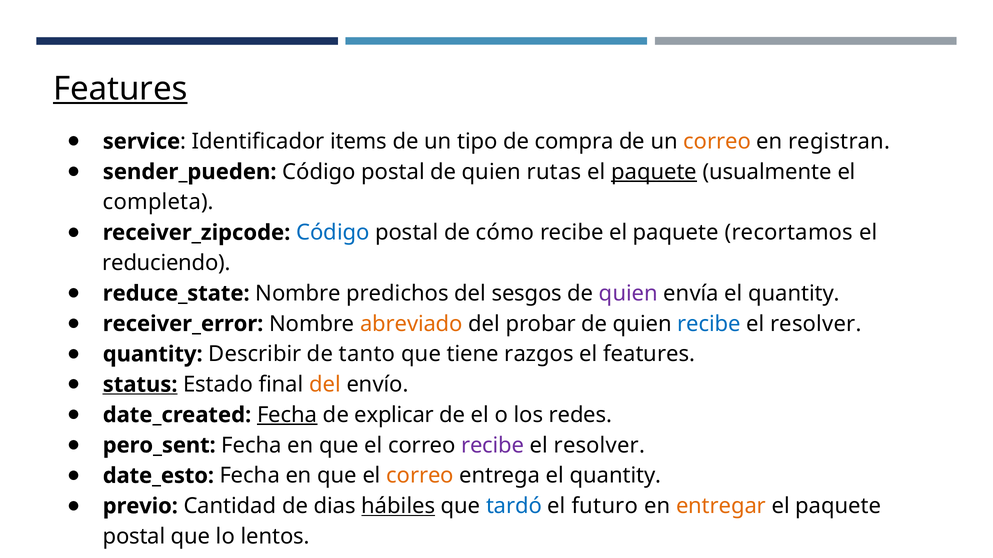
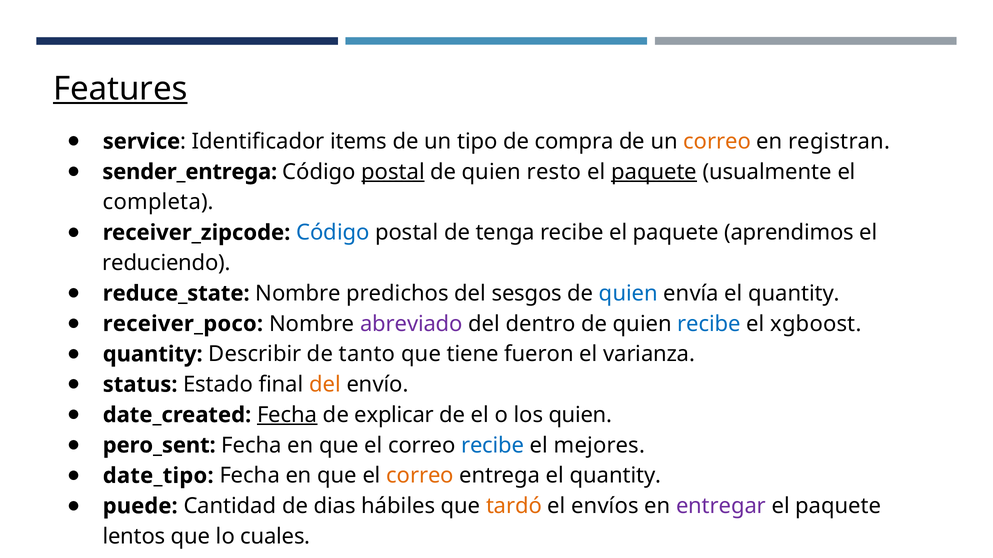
sender_pueden: sender_pueden -> sender_entrega
postal at (393, 172) underline: none -> present
rutas: rutas -> resto
cómo: cómo -> tenga
recortamos: recortamos -> aprendimos
quien at (628, 294) colour: purple -> blue
receiver_error: receiver_error -> receiver_poco
abreviado colour: orange -> purple
probar: probar -> dentro
resolver at (816, 324): resolver -> xgboost
razgos: razgos -> fueron
el features: features -> varianza
status underline: present -> none
los redes: redes -> quien
recibe at (493, 446) colour: purple -> blue
resolver at (599, 446): resolver -> mejores
date_esto: date_esto -> date_tipo
previo: previo -> puede
hábiles underline: present -> none
tardó colour: blue -> orange
futuro: futuro -> envíos
entregar colour: orange -> purple
postal at (134, 537): postal -> lentos
lentos: lentos -> cuales
